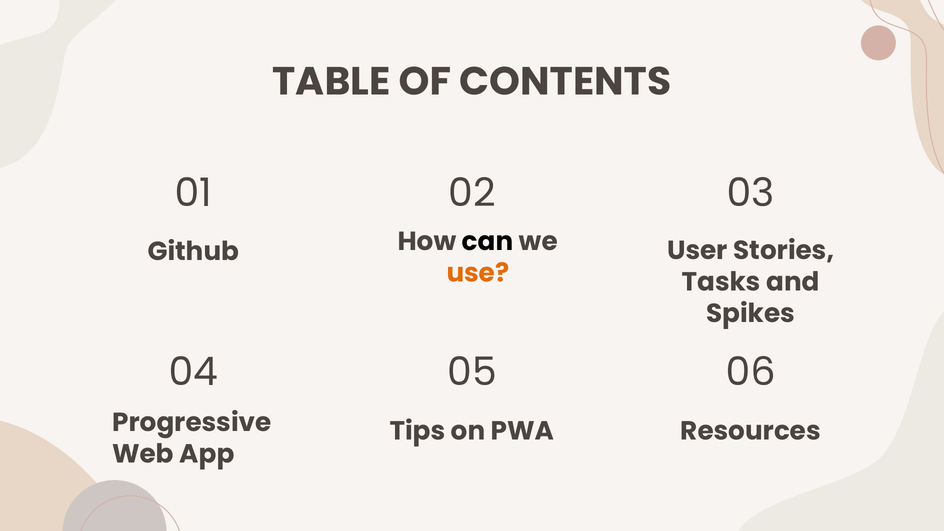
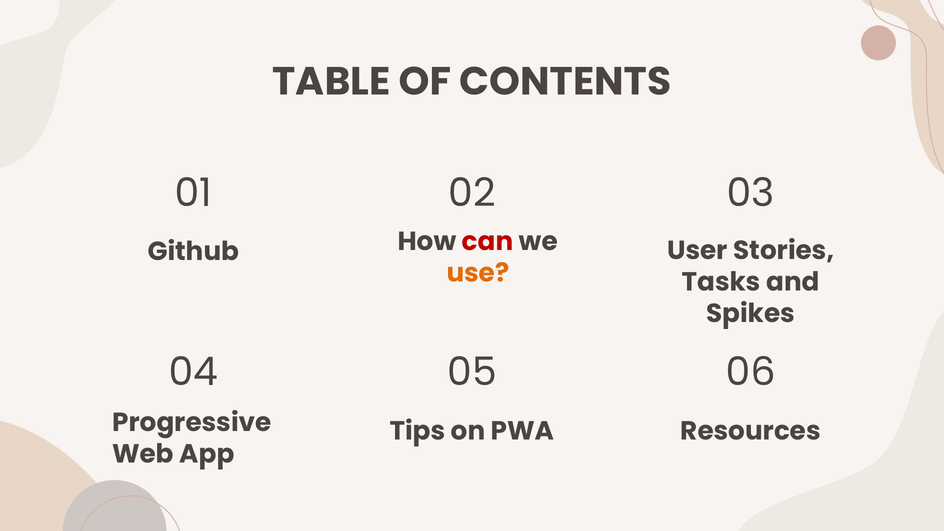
can colour: black -> red
